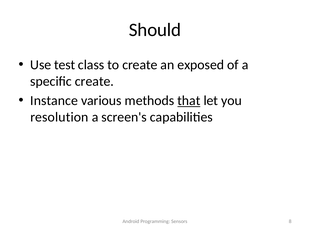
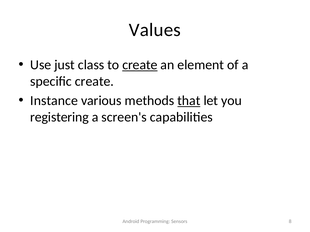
Should: Should -> Values
test: test -> just
create at (140, 65) underline: none -> present
exposed: exposed -> element
resolution: resolution -> registering
